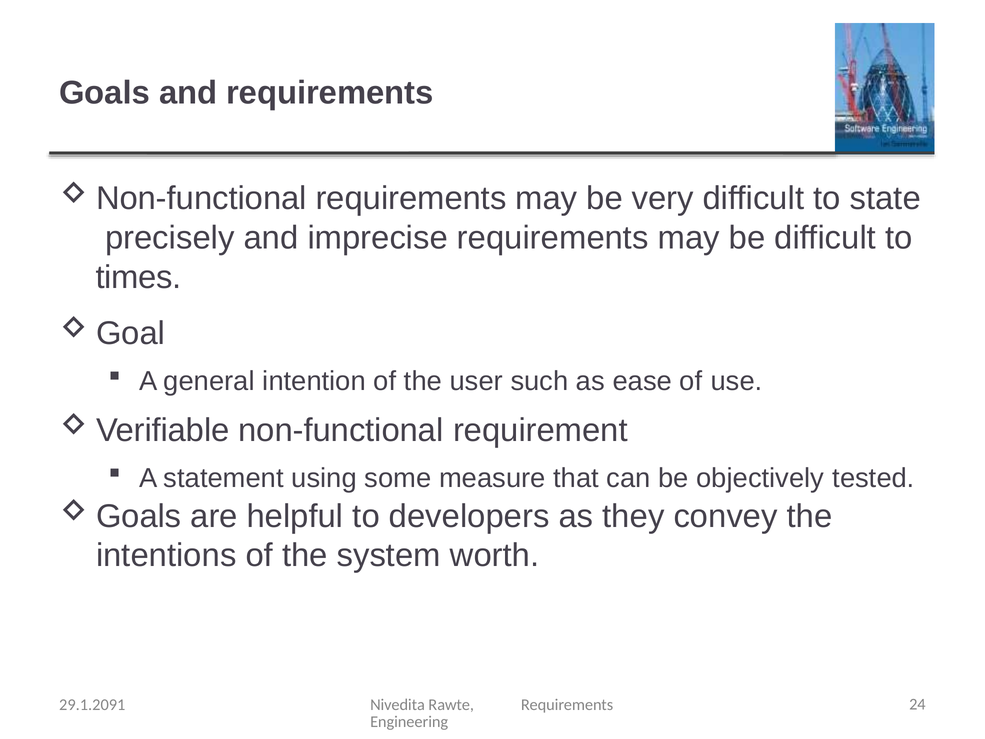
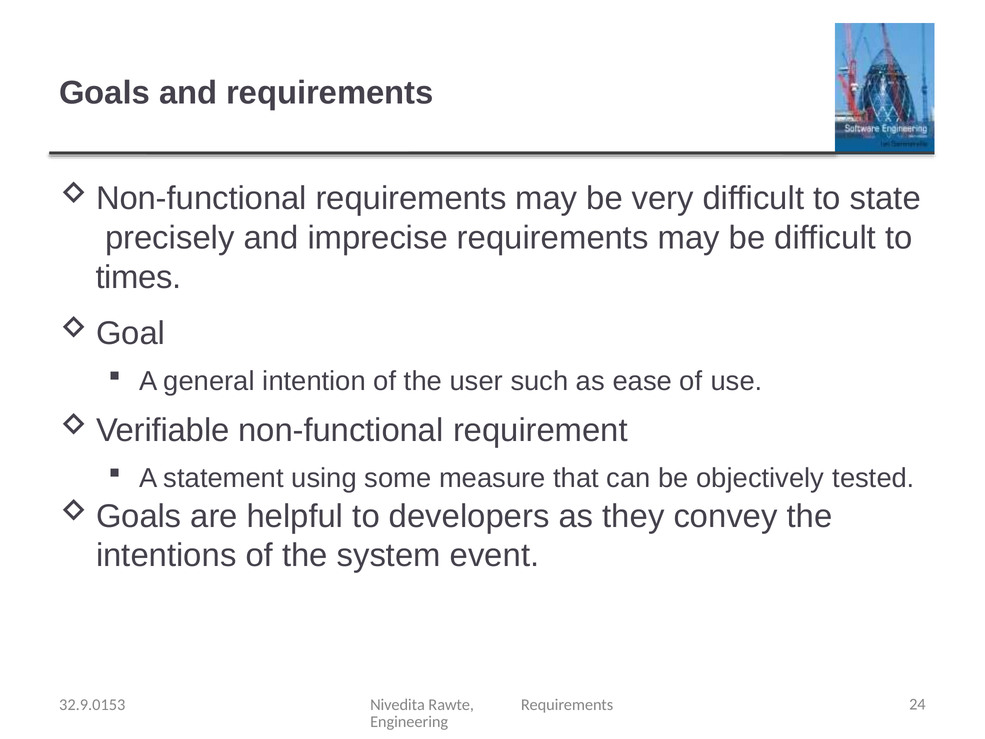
worth: worth -> event
29.1.2091: 29.1.2091 -> 32.9.0153
